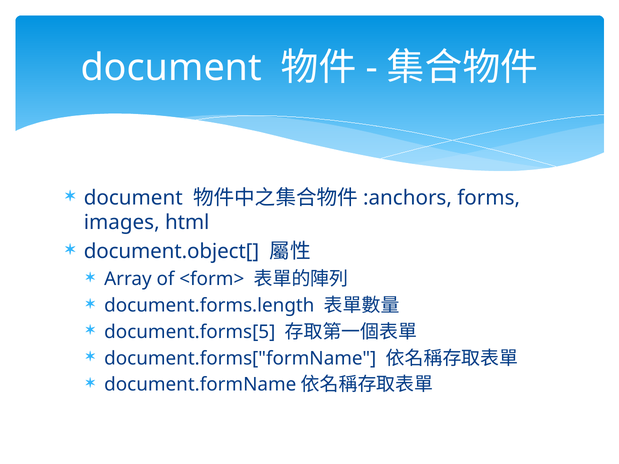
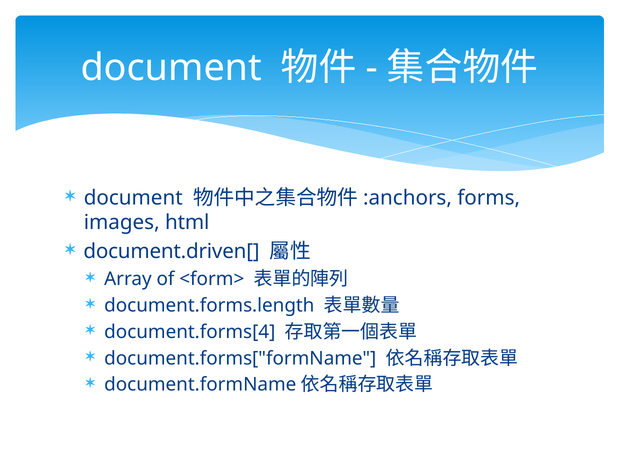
document.object[: document.object[ -> document.driven[
document.forms[5: document.forms[5 -> document.forms[4
